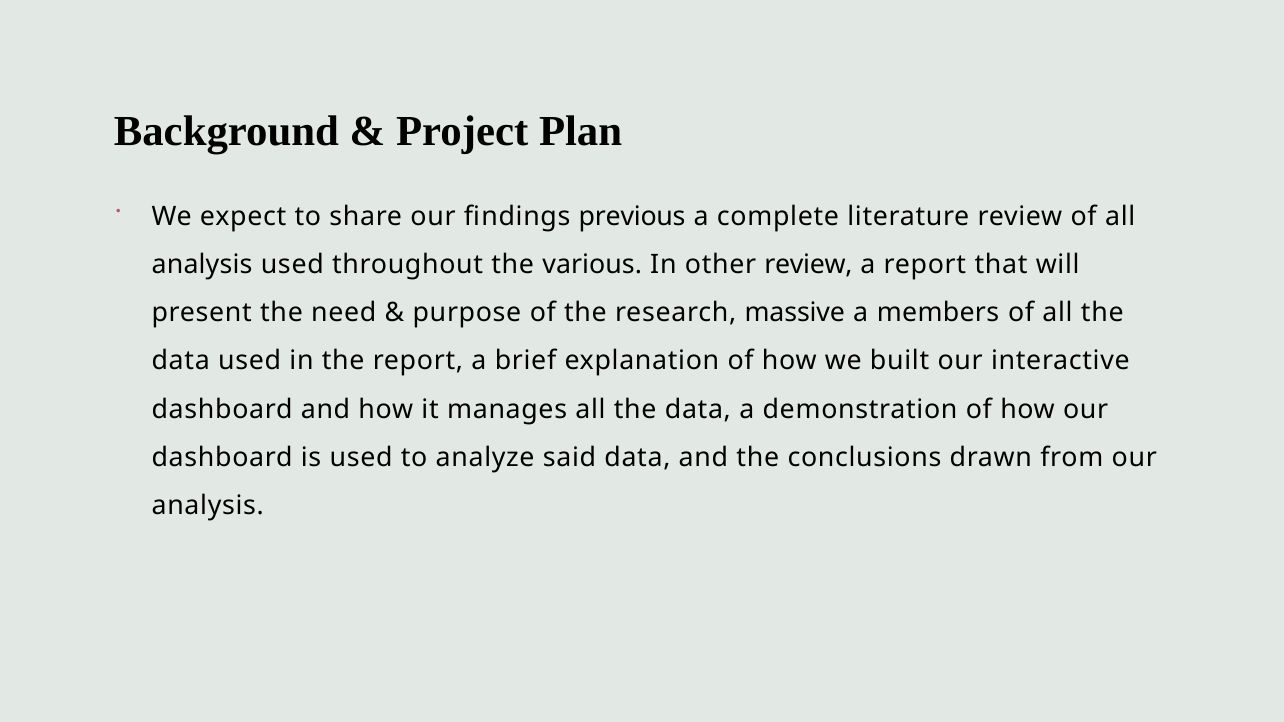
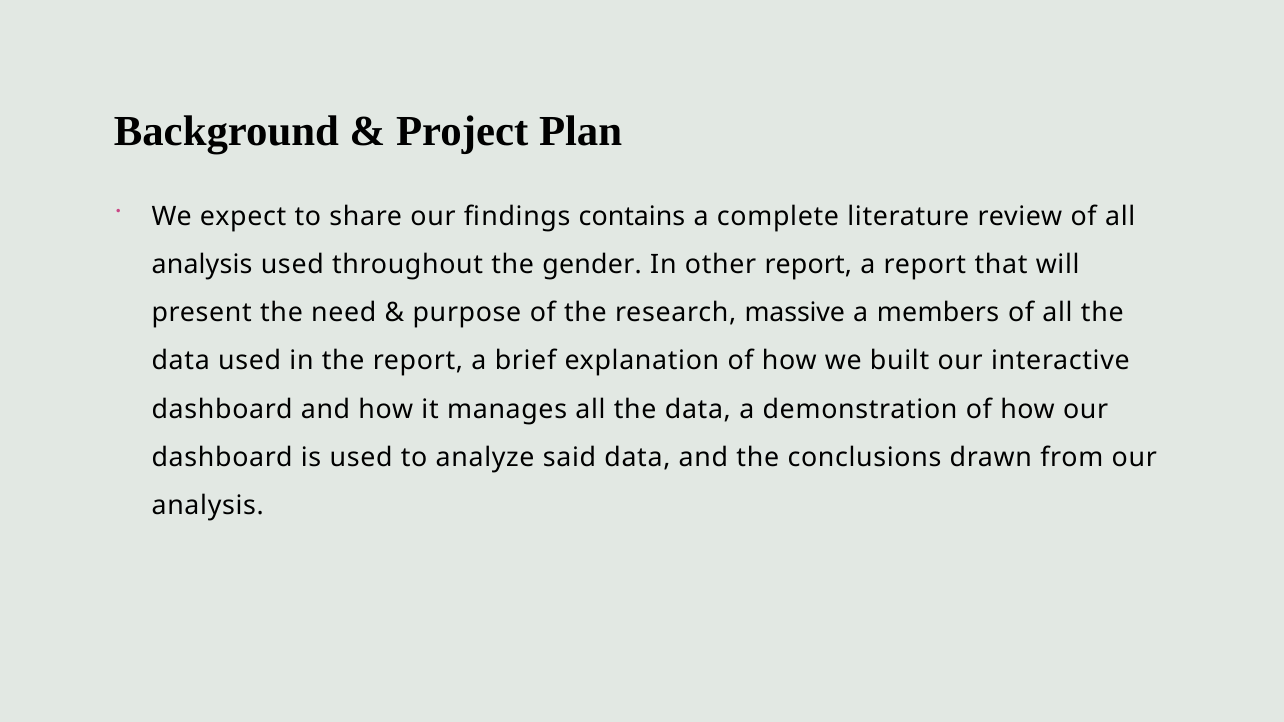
previous: previous -> contains
various: various -> gender
other review: review -> report
